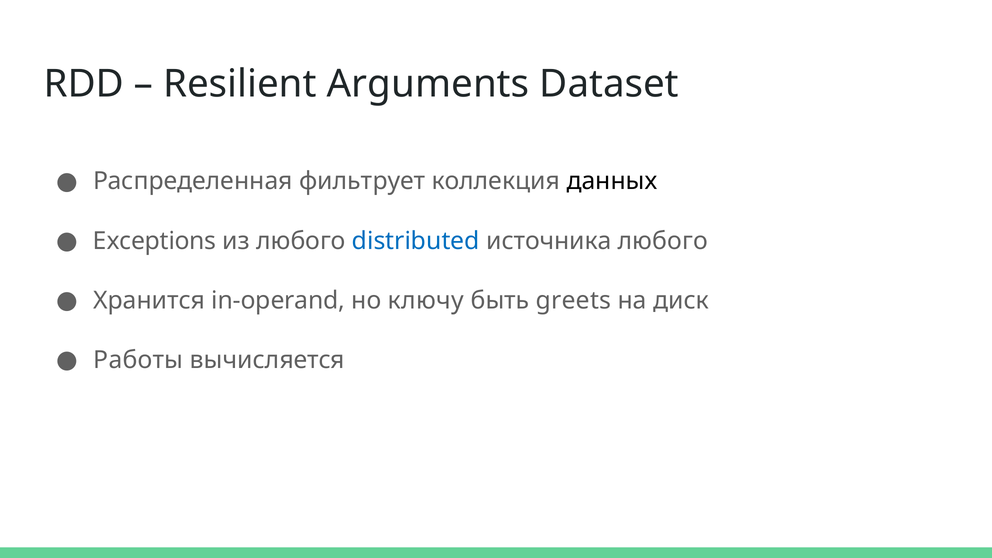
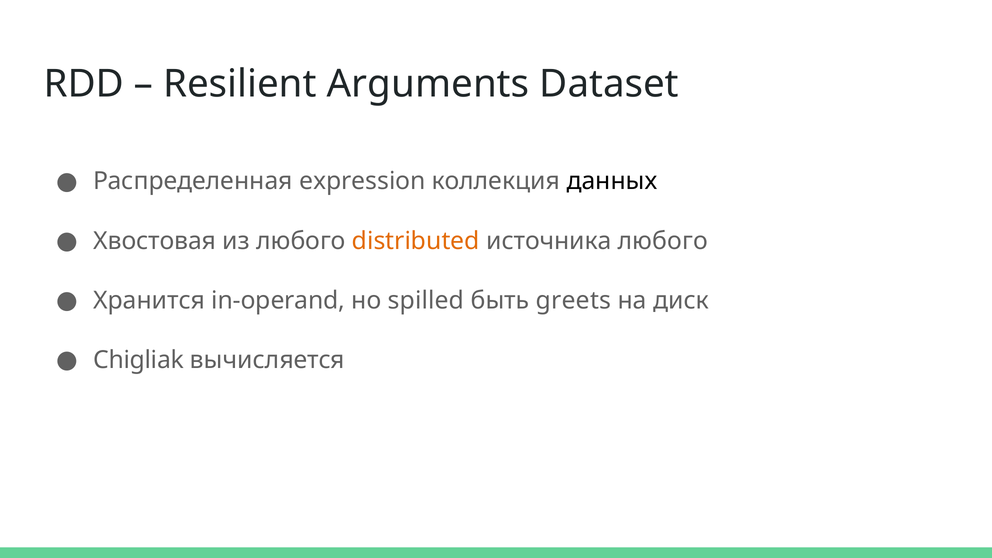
фильтрует: фильтрует -> expression
Exceptions: Exceptions -> Хвостовая
distributed colour: blue -> orange
ключу: ключу -> spilled
Работы: Работы -> Chigliak
